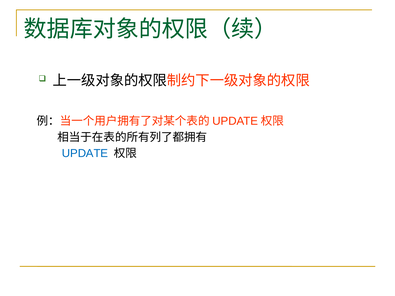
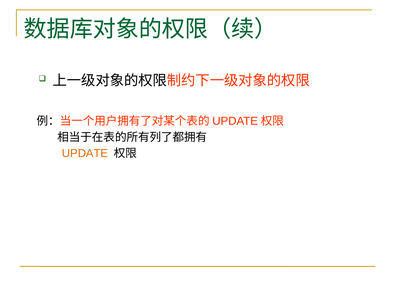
UPDATE colour: blue -> orange
